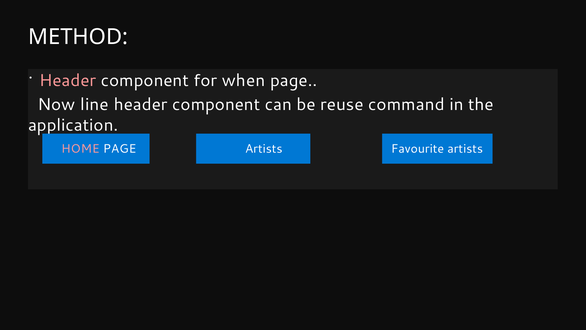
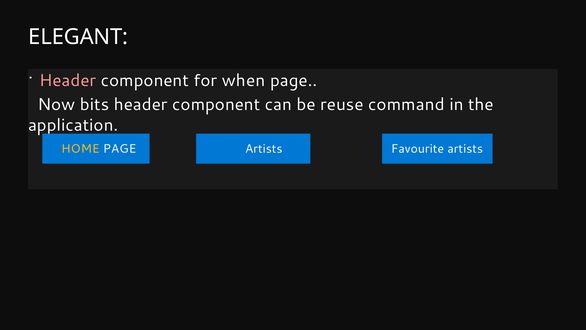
METHOD: METHOD -> ELEGANT
line: line -> bits
HOME colour: pink -> yellow
